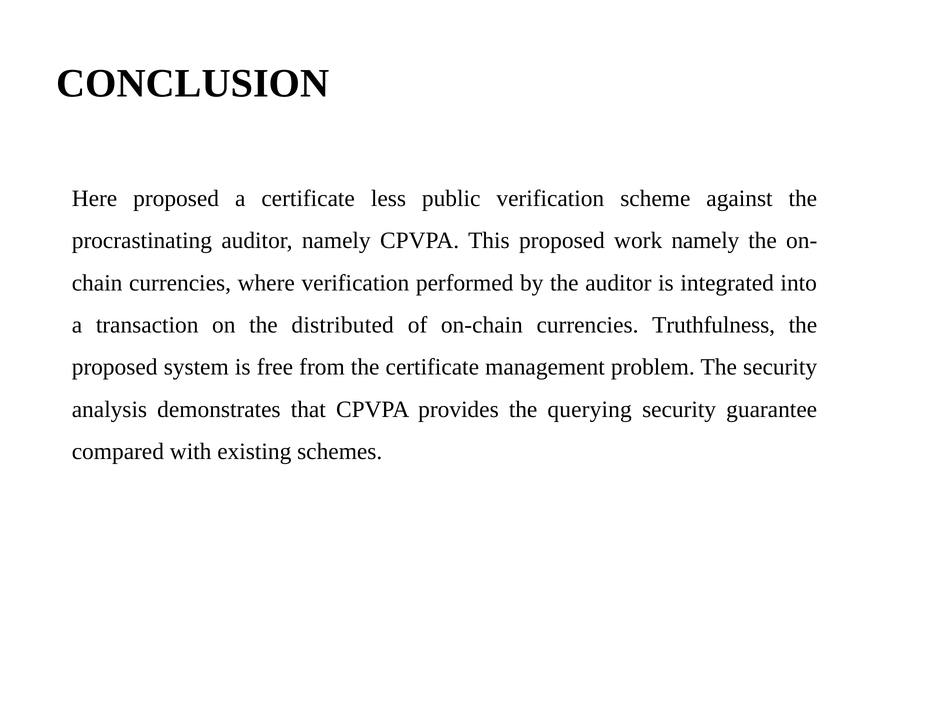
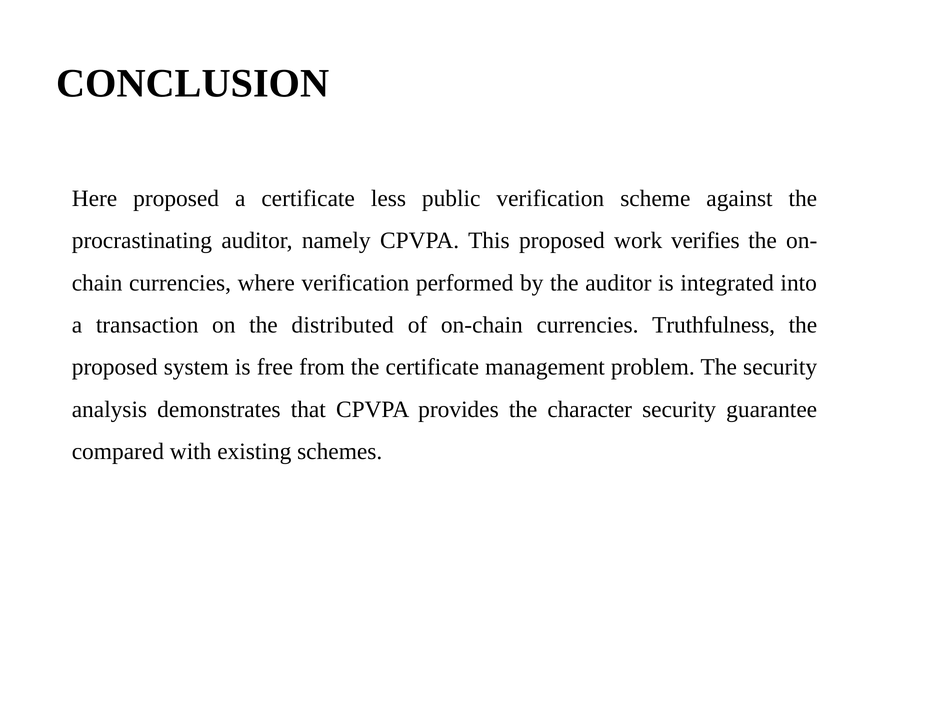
work namely: namely -> verifies
querying: querying -> character
